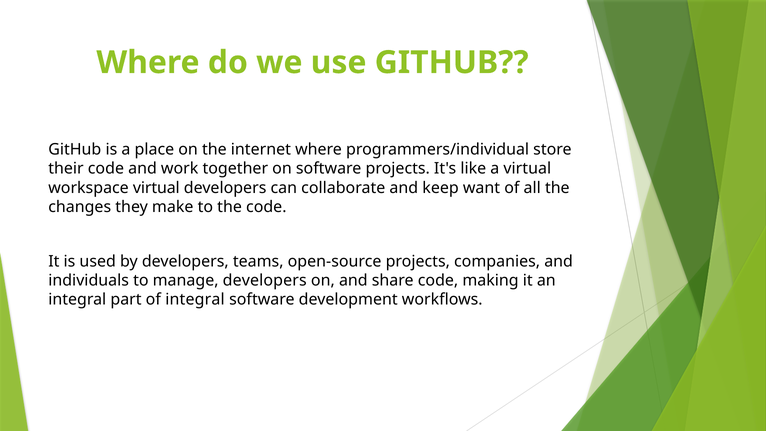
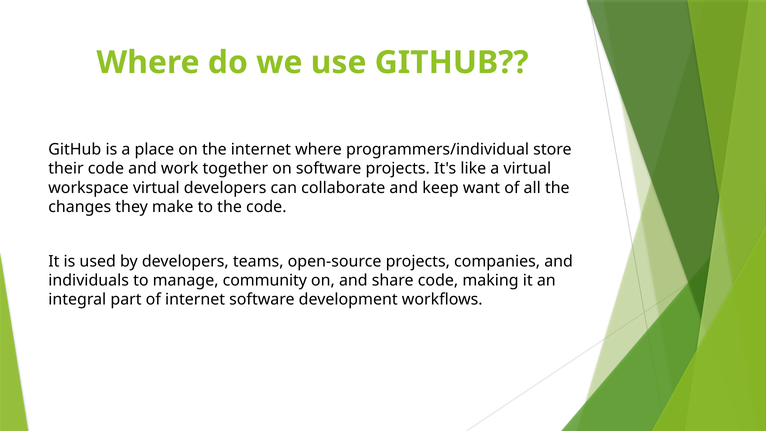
manage developers: developers -> community
of integral: integral -> internet
